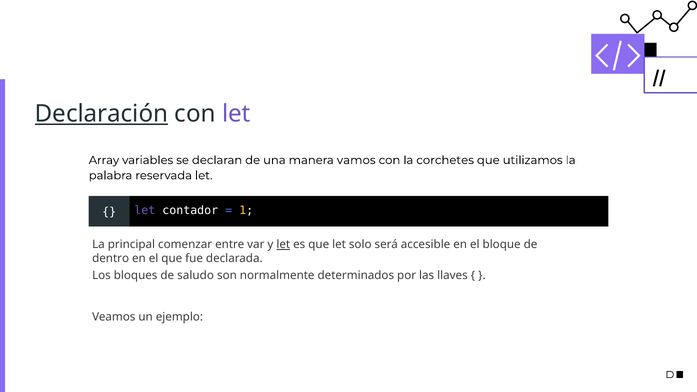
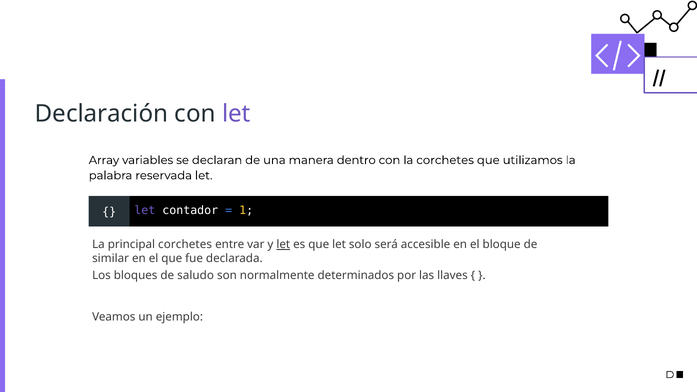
Declaración underline: present -> none
vamos: vamos -> dentro
principal comenzar: comenzar -> corchetes
dentro: dentro -> similar
